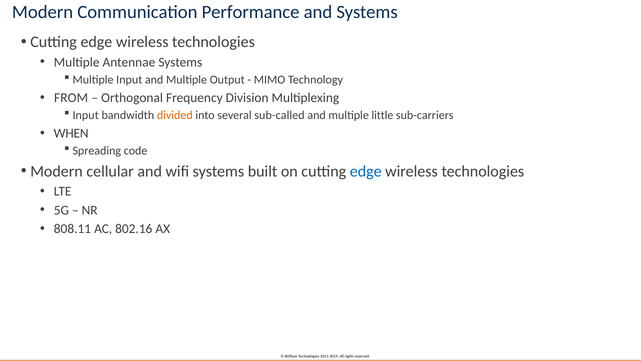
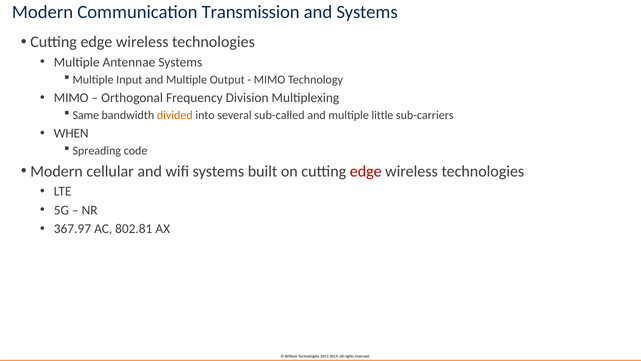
Performance: Performance -> Transmission
FROM at (71, 98): FROM -> MIMO
Input at (86, 115): Input -> Same
edge at (366, 171) colour: blue -> red
808.11: 808.11 -> 367.97
802.16: 802.16 -> 802.81
